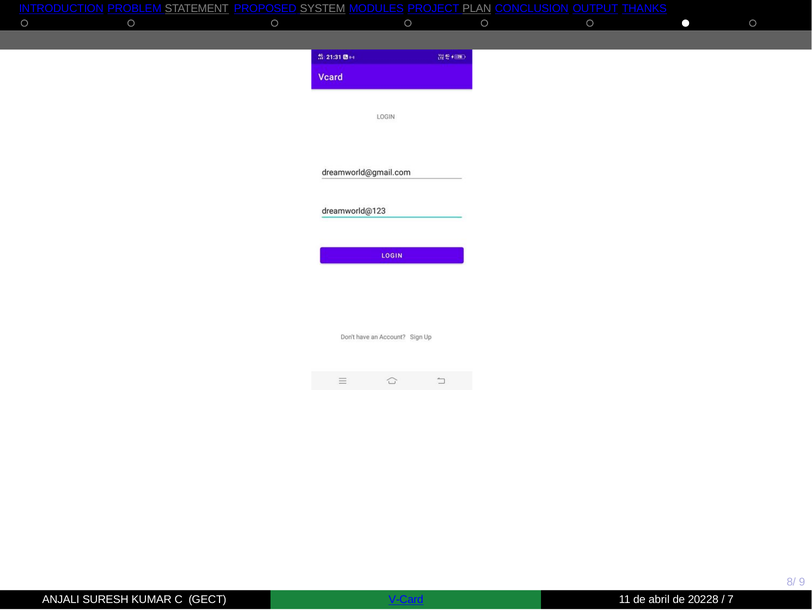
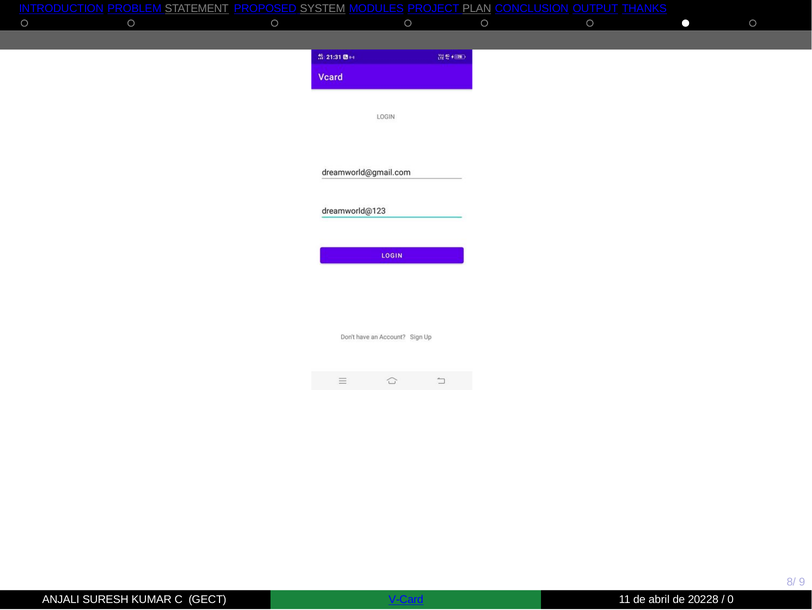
7: 7 -> 0
